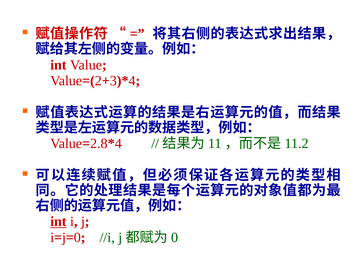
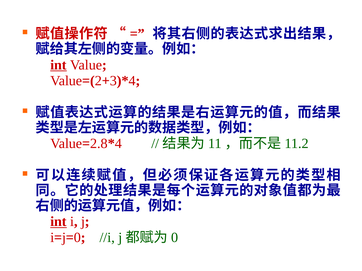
int at (58, 65) underline: none -> present
